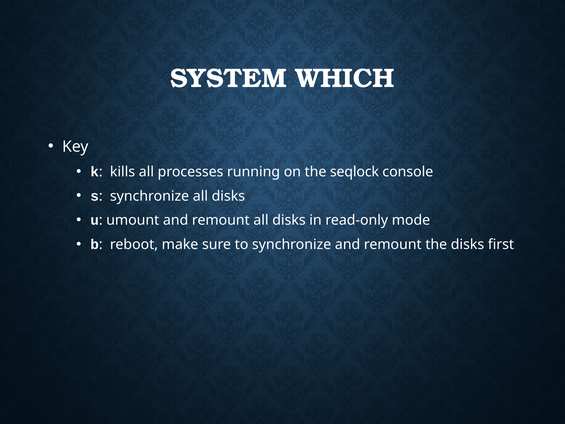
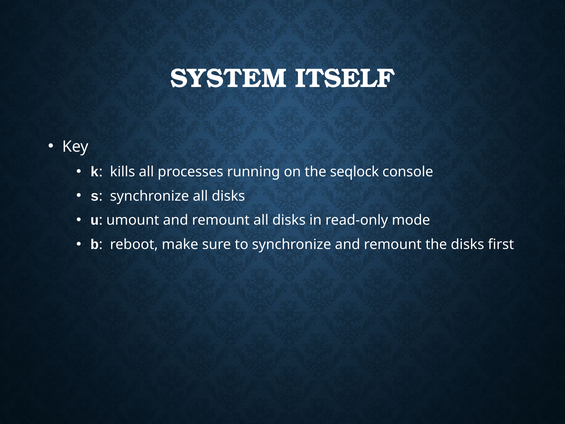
WHICH: WHICH -> ITSELF
